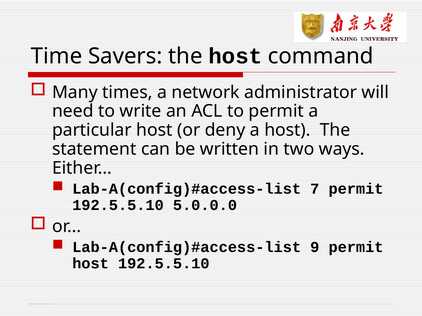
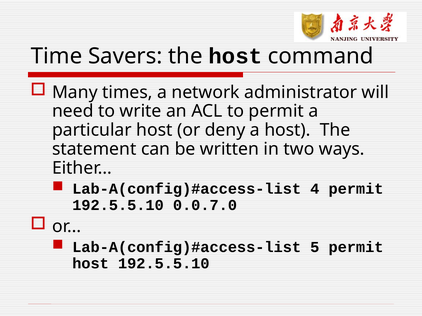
7: 7 -> 4
5.0.0.0: 5.0.0.0 -> 0.0.7.0
9: 9 -> 5
